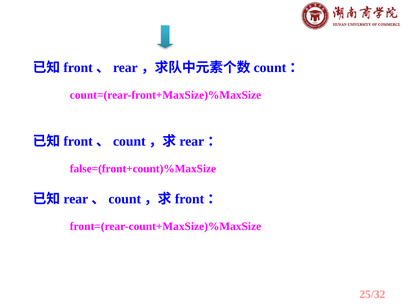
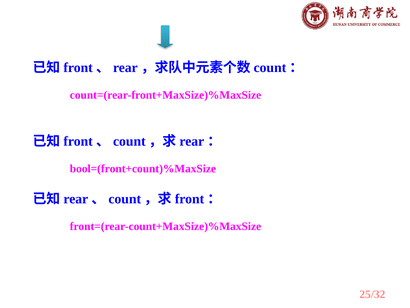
false=(front+count)%MaxSize: false=(front+count)%MaxSize -> bool=(front+count)%MaxSize
